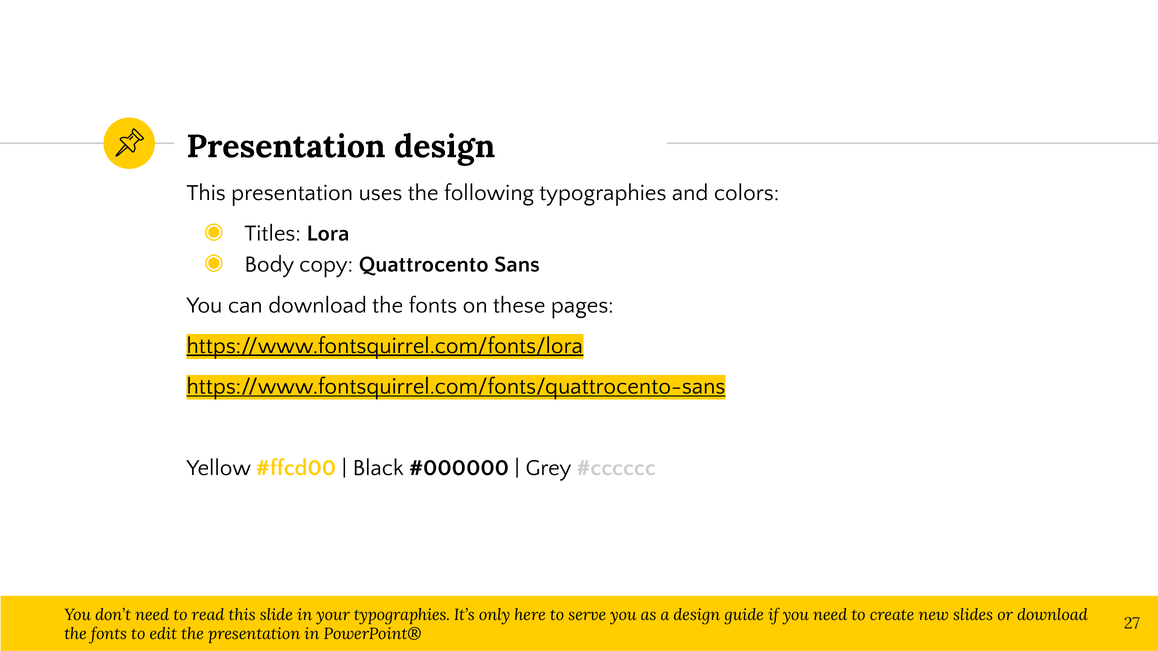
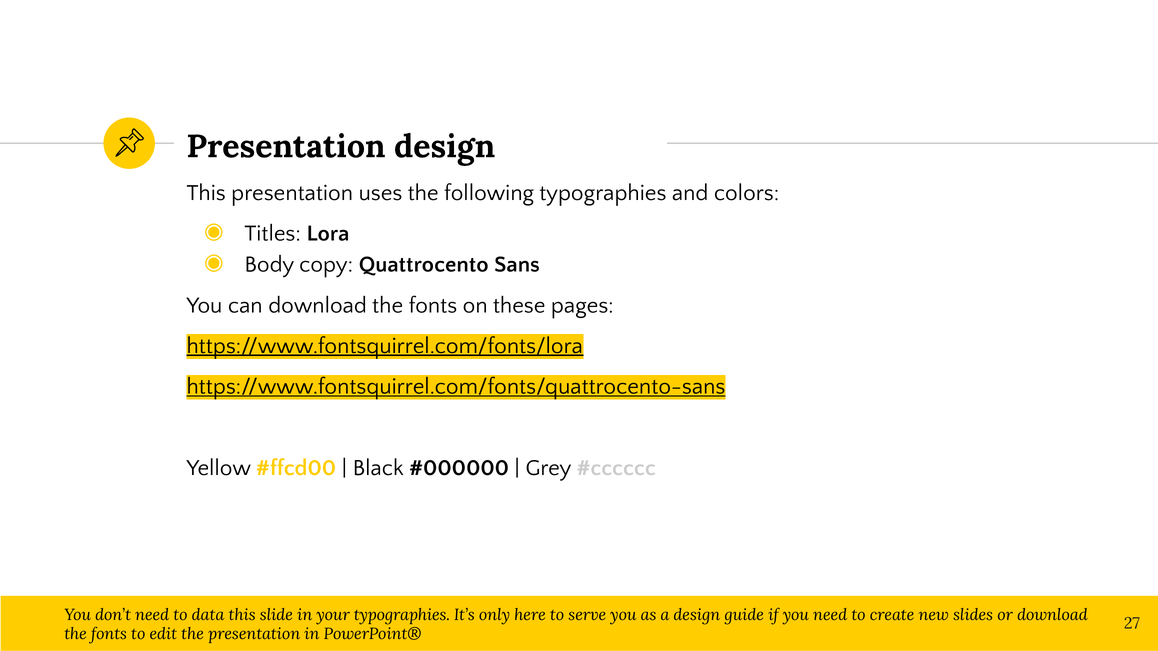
read: read -> data
